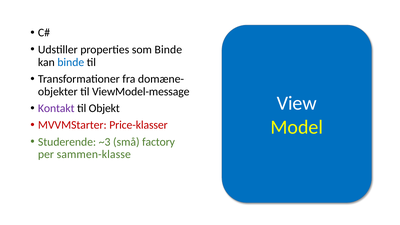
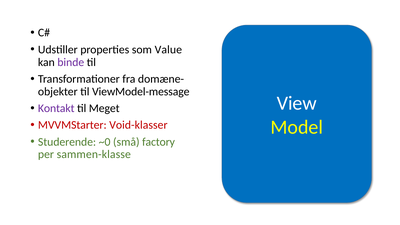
som Binde: Binde -> Value
binde at (71, 62) colour: blue -> purple
Objekt: Objekt -> Meget
Price-klasser: Price-klasser -> Void-klasser
~3: ~3 -> ~0
